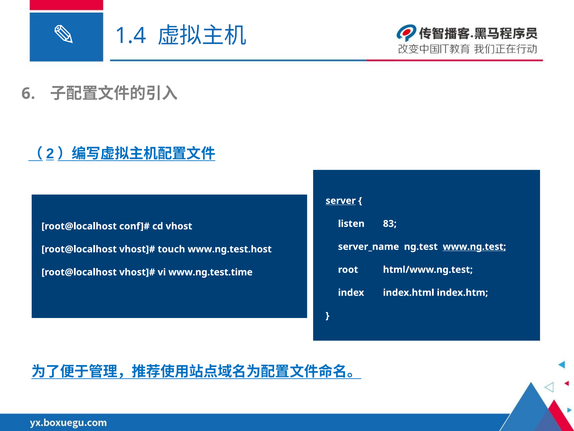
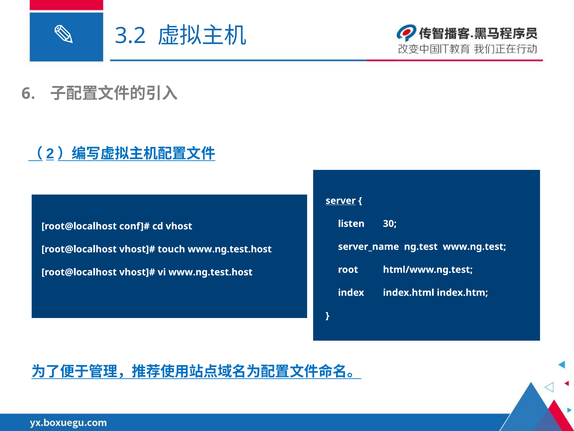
1.4: 1.4 -> 3.2
83: 83 -> 30
www.ng.test underline: present -> none
vi www.ng.test.time: www.ng.test.time -> www.ng.test.host
